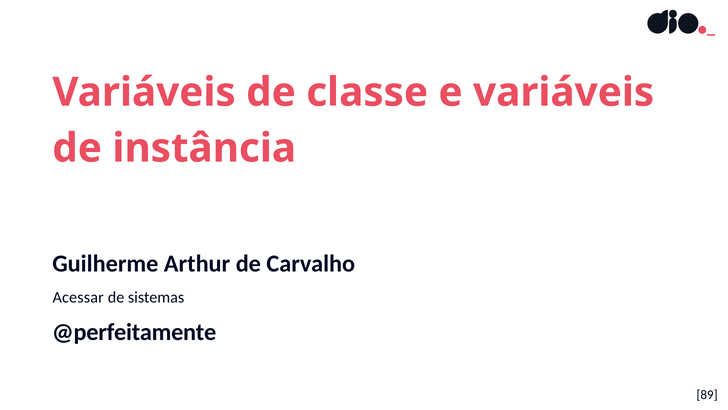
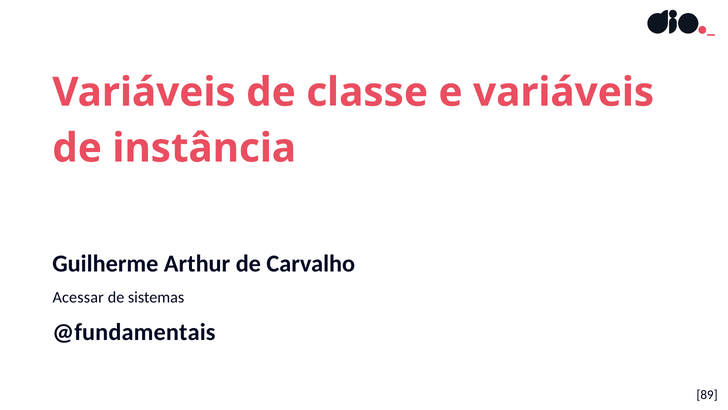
@perfeitamente: @perfeitamente -> @fundamentais
